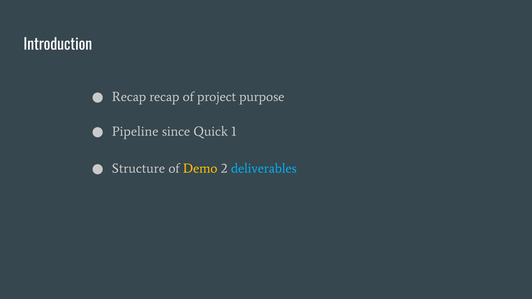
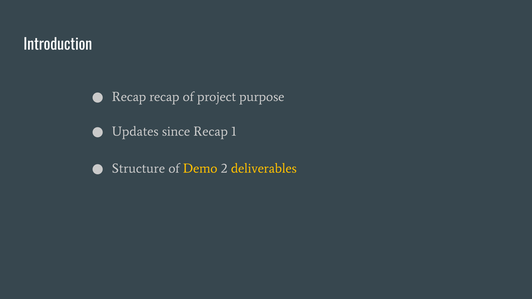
Pipeline: Pipeline -> Updates
since Quick: Quick -> Recap
deliverables colour: light blue -> yellow
